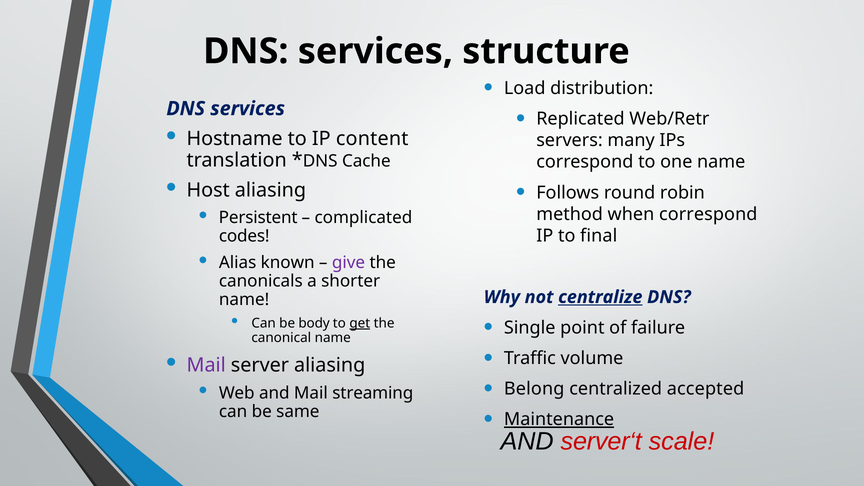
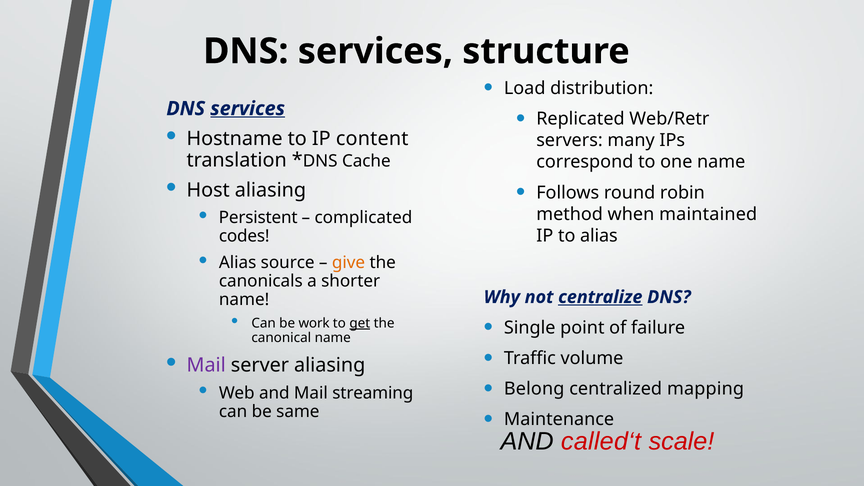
services at (248, 109) underline: none -> present
when correspond: correspond -> maintained
to final: final -> alias
known: known -> source
give colour: purple -> orange
body: body -> work
accepted: accepted -> mapping
Maintenance underline: present -> none
server‘t: server‘t -> called‘t
